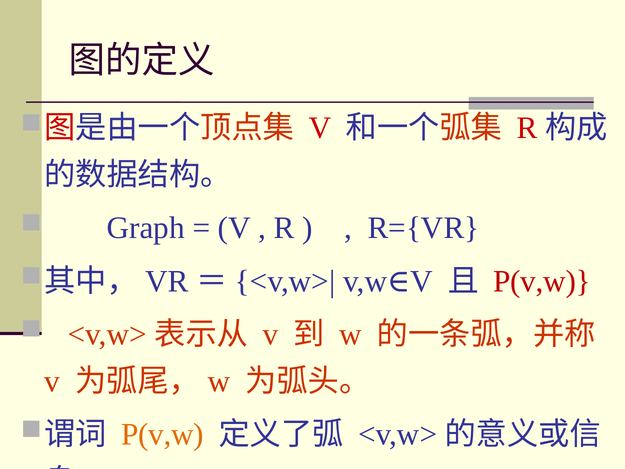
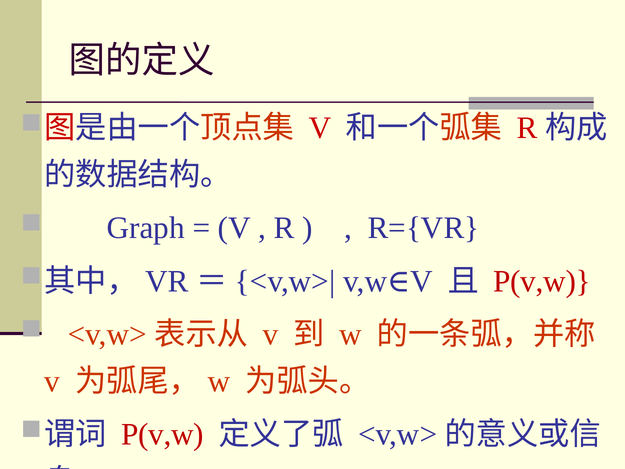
P(v,w at (162, 434) colour: orange -> red
